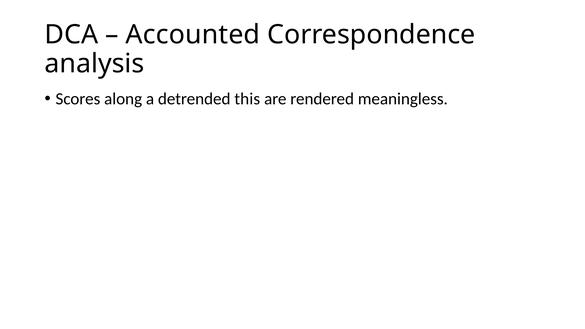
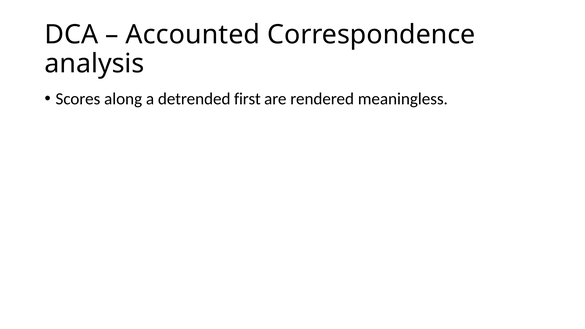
this: this -> first
